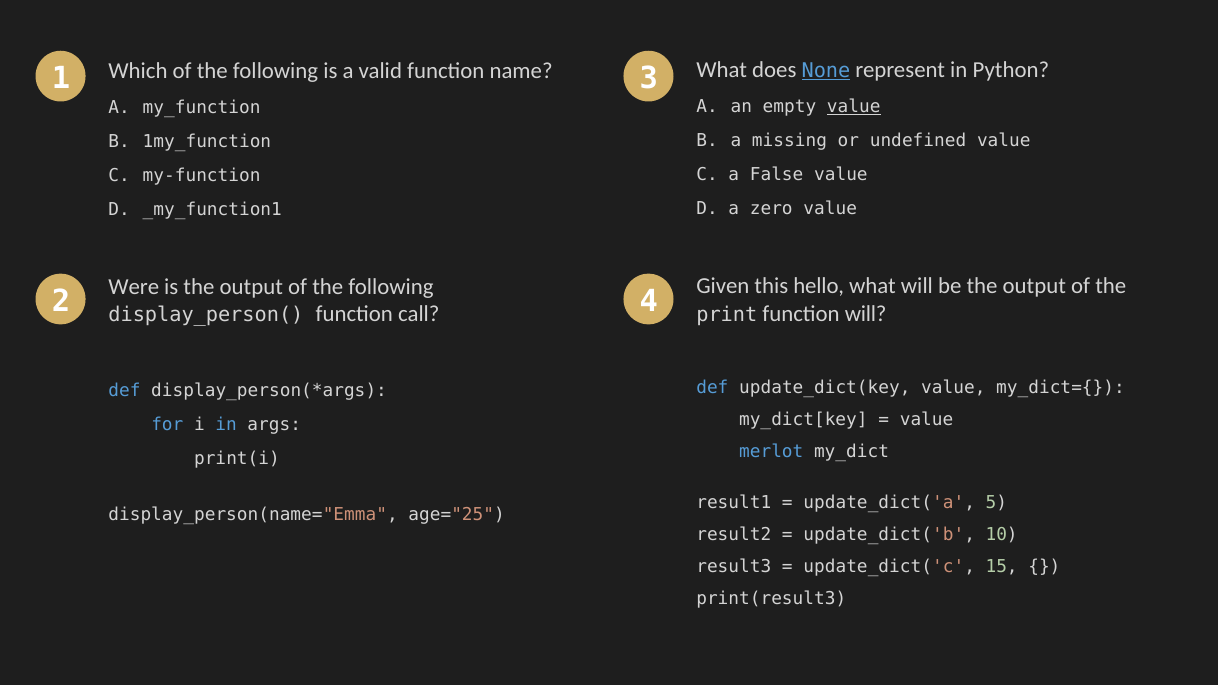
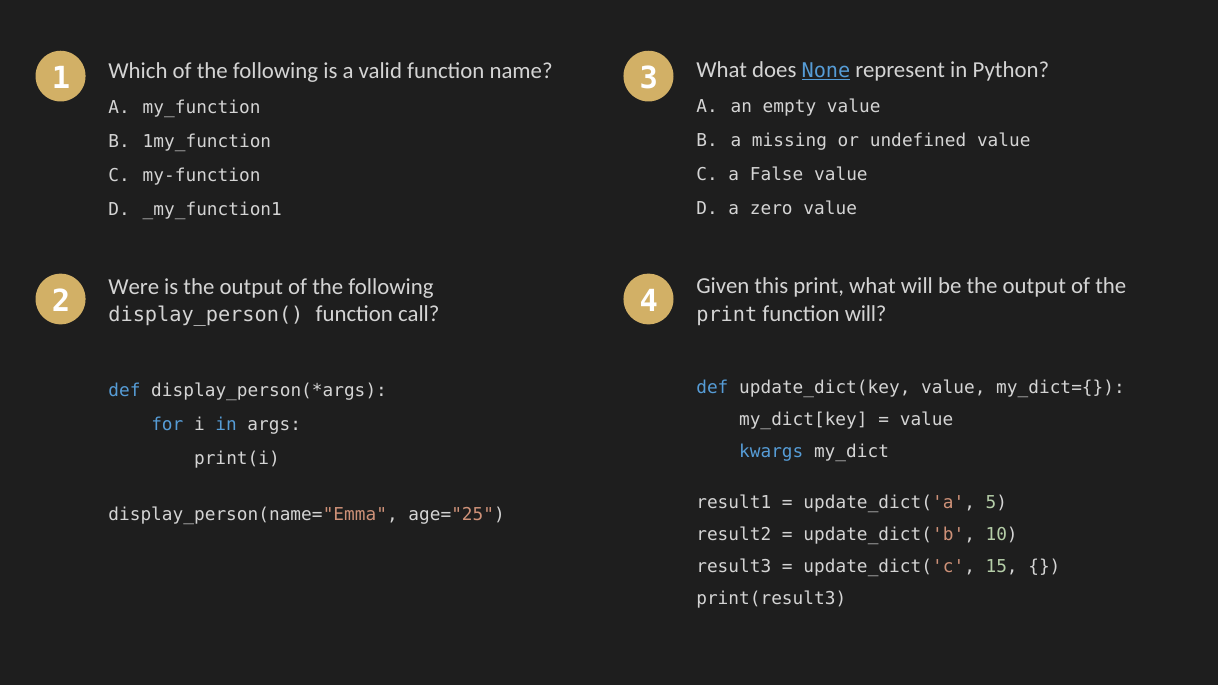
value at (854, 107) underline: present -> none
this hello: hello -> print
merlot: merlot -> kwargs
